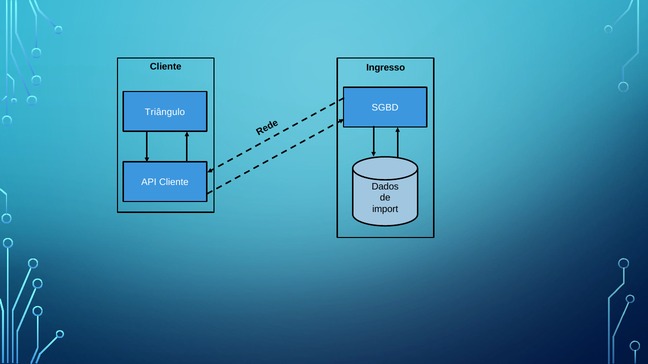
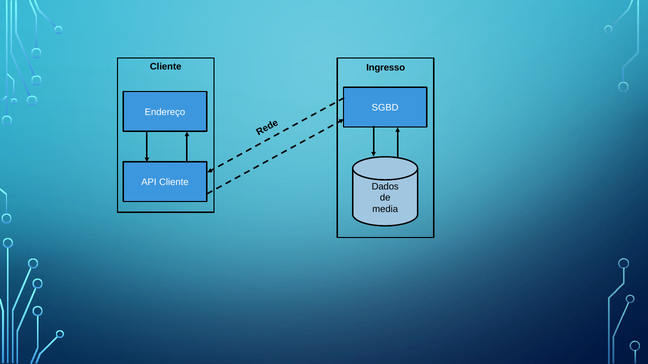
Triângulo: Triângulo -> Endereço
import: import -> media
